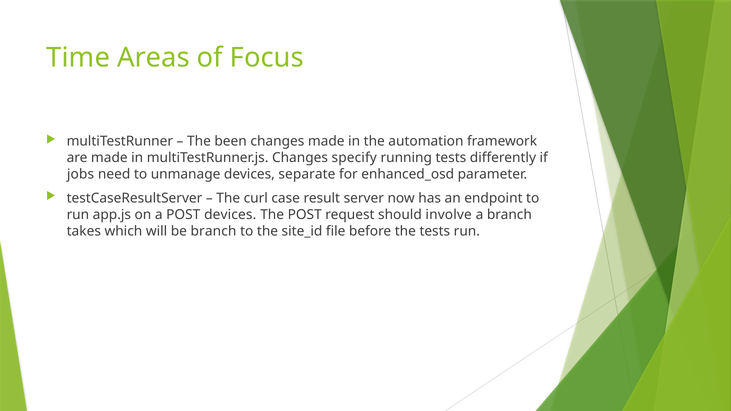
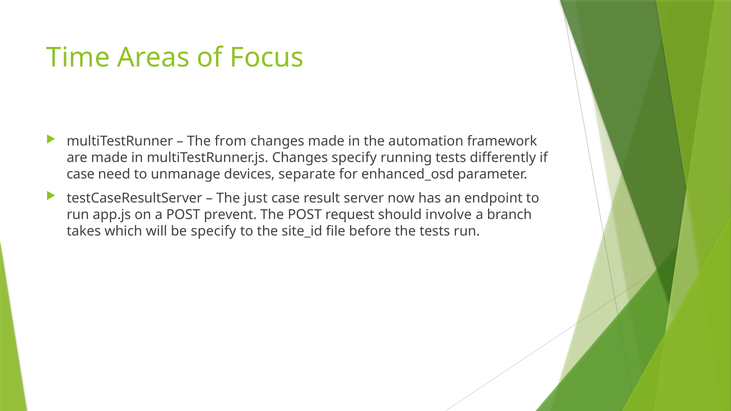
been: been -> from
jobs at (80, 174): jobs -> case
curl: curl -> just
POST devices: devices -> prevent
be branch: branch -> specify
